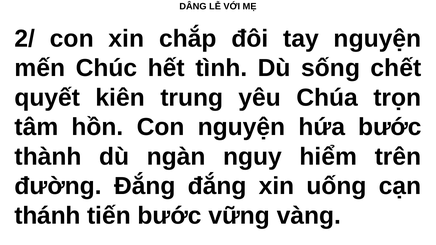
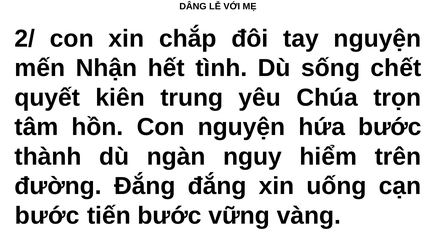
Chúc: Chúc -> Nhận
thánh at (48, 216): thánh -> bước
